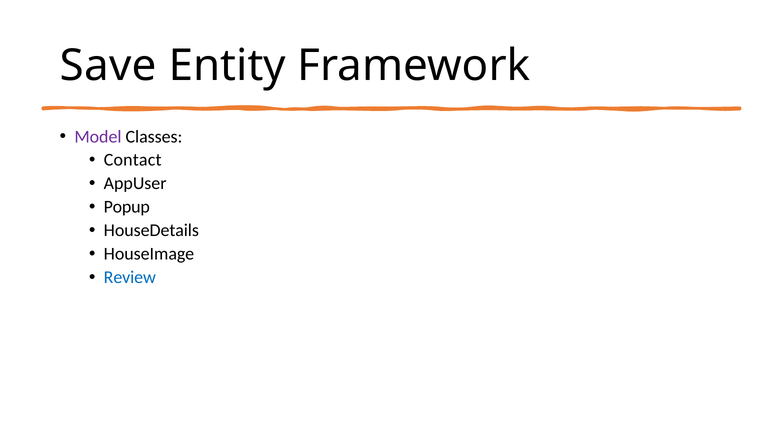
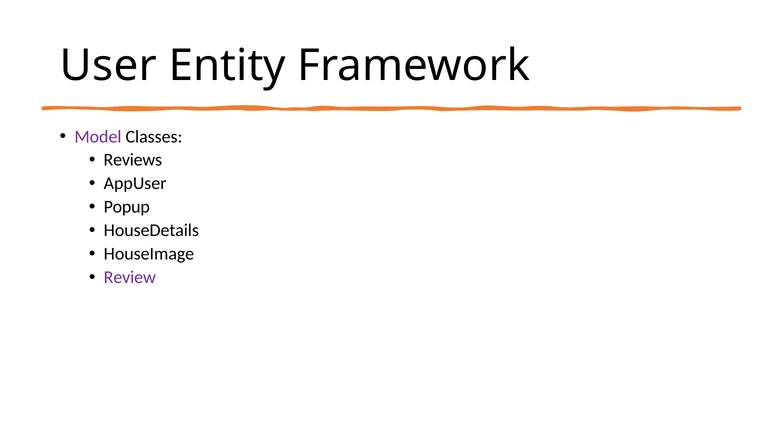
Save: Save -> User
Contact: Contact -> Reviews
Review colour: blue -> purple
